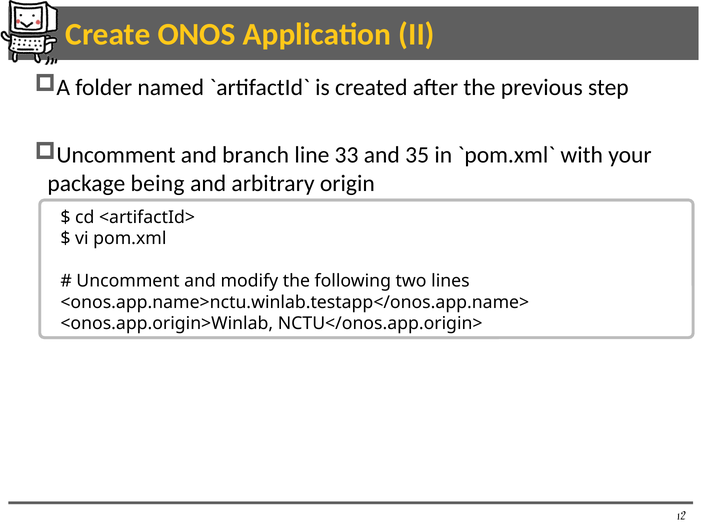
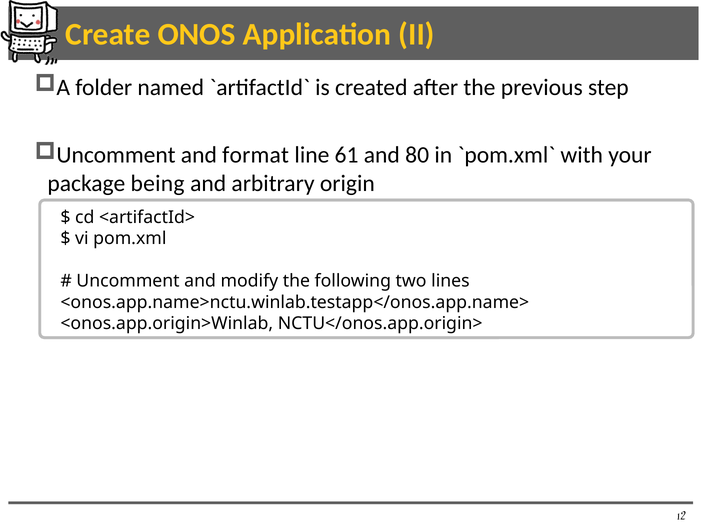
branch: branch -> format
33: 33 -> 61
35: 35 -> 80
